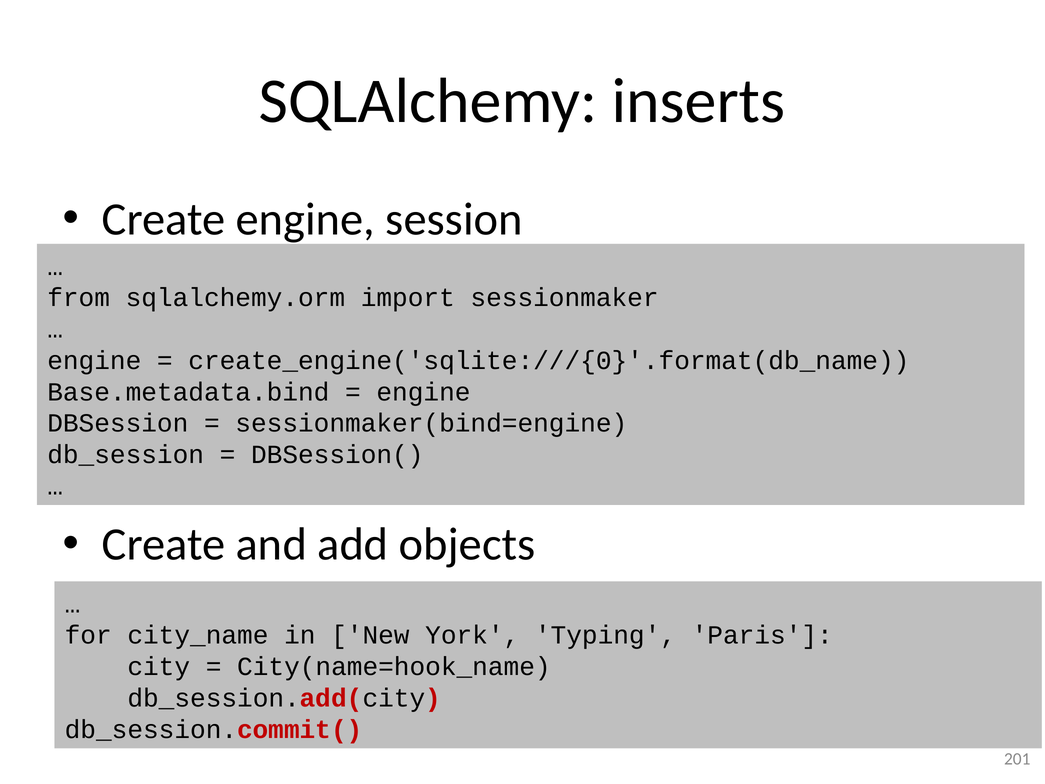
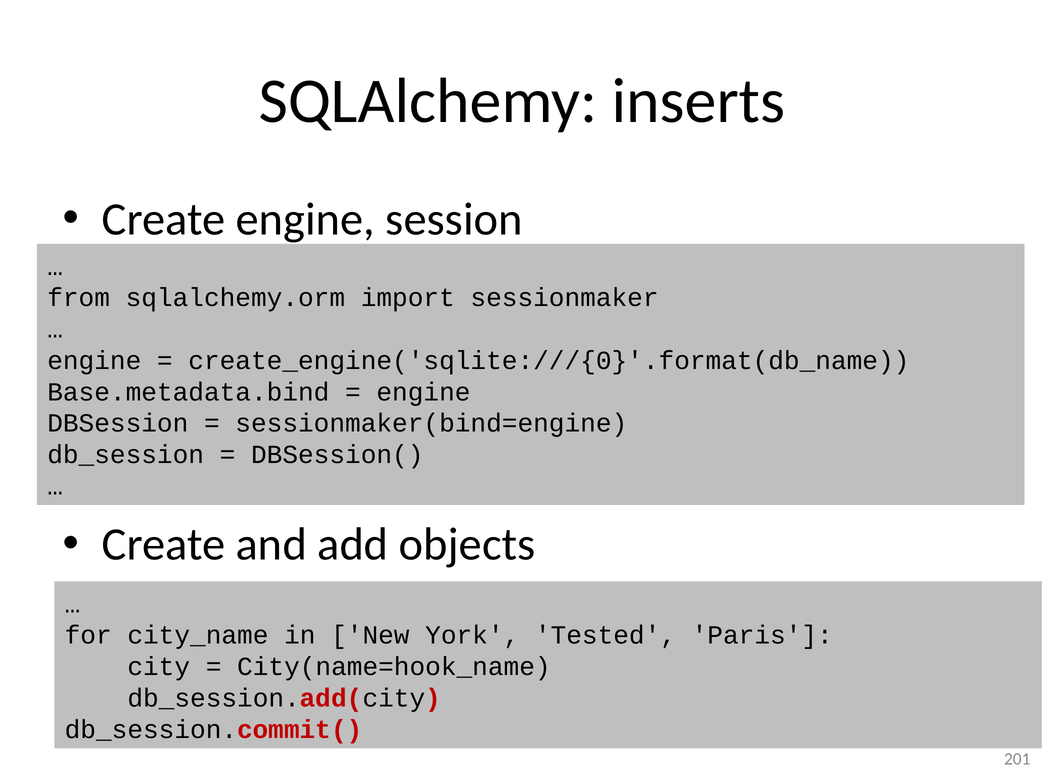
Typing: Typing -> Tested
